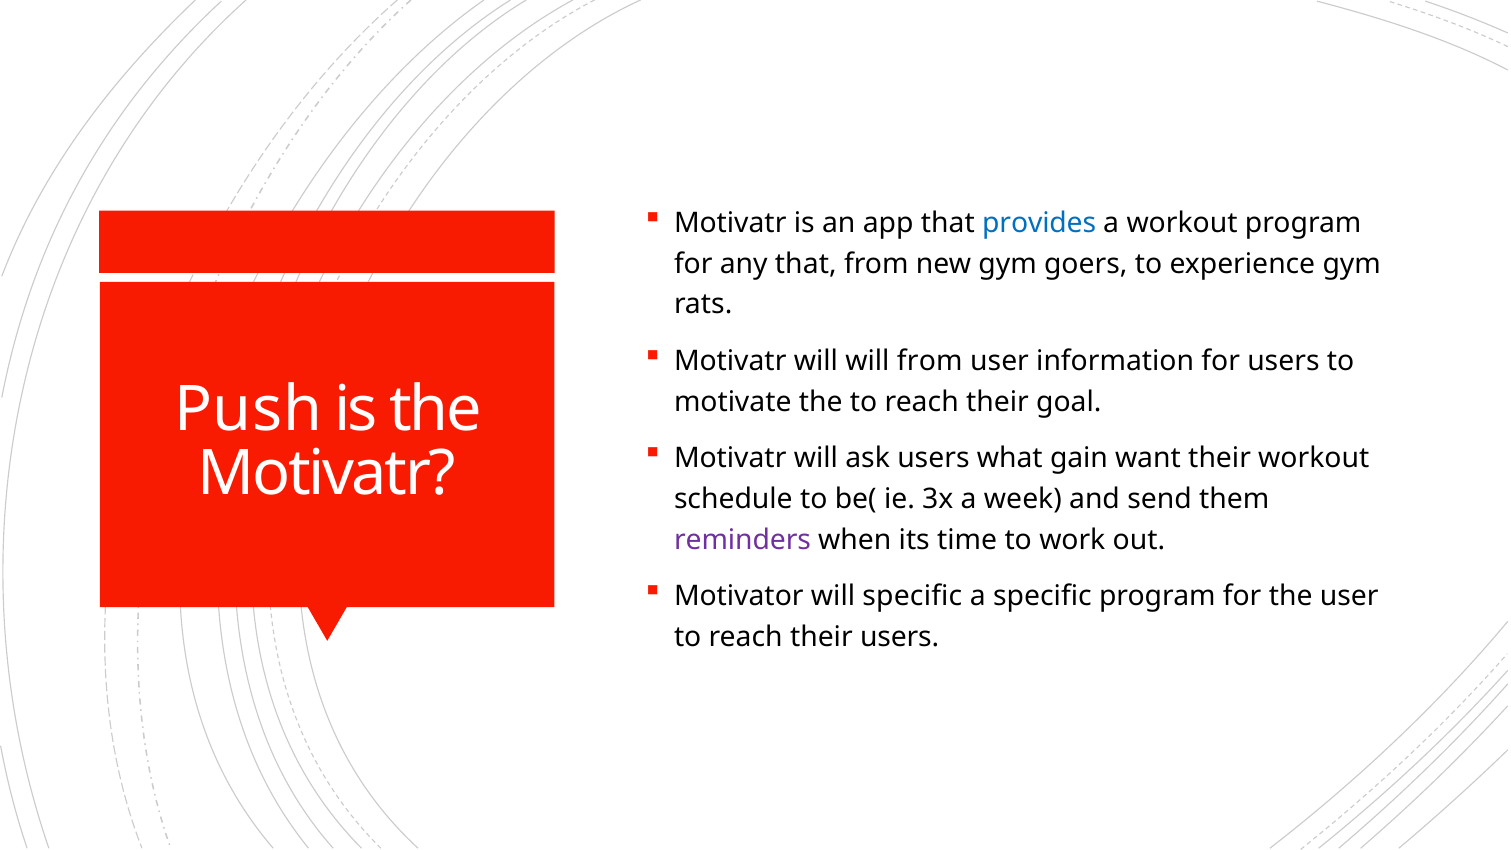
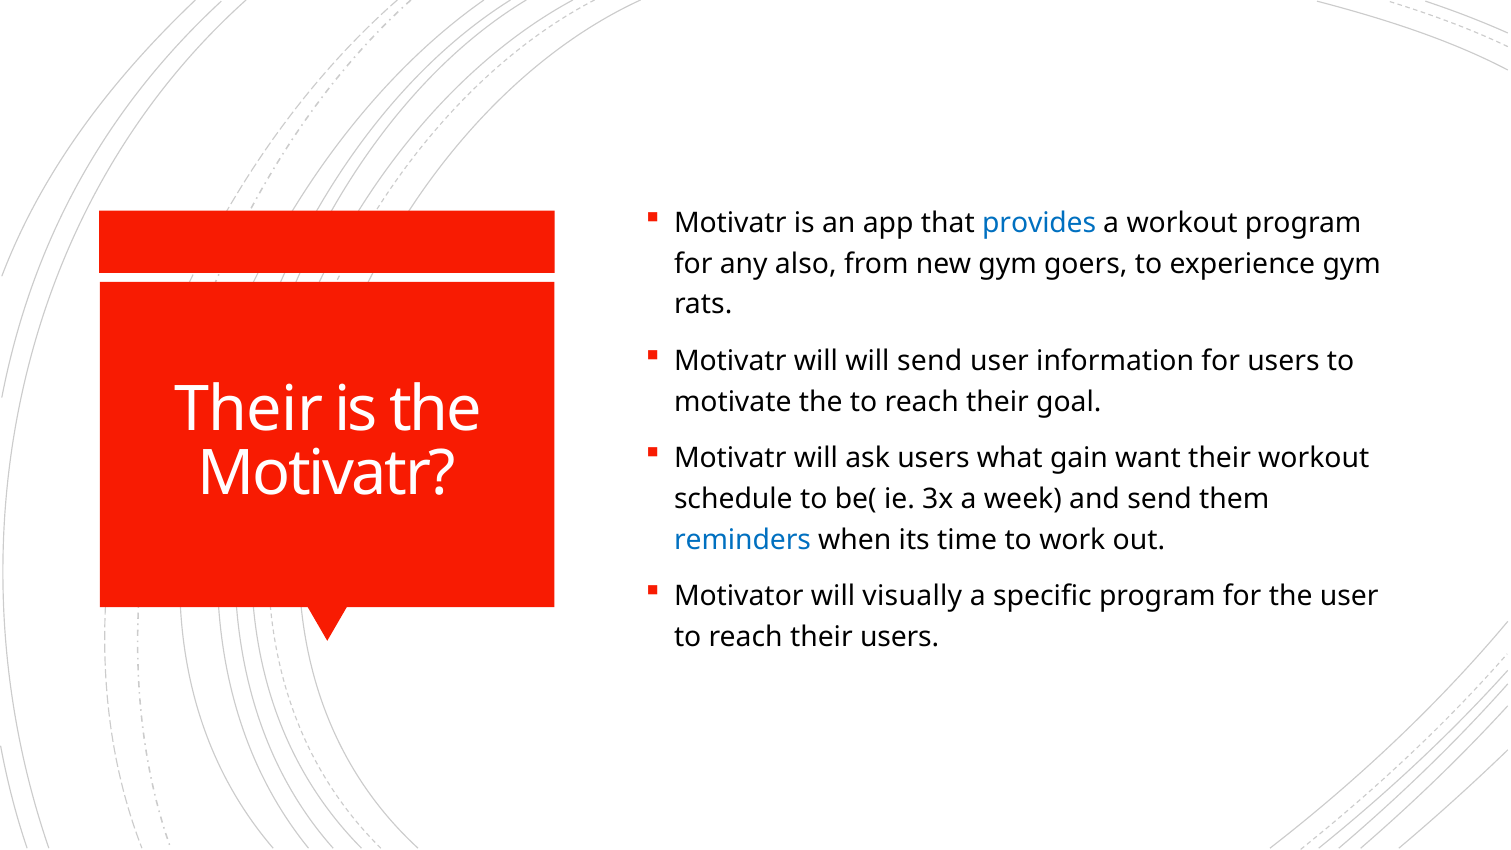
any that: that -> also
will from: from -> send
Push at (248, 410): Push -> Their
reminders colour: purple -> blue
will specific: specific -> visually
